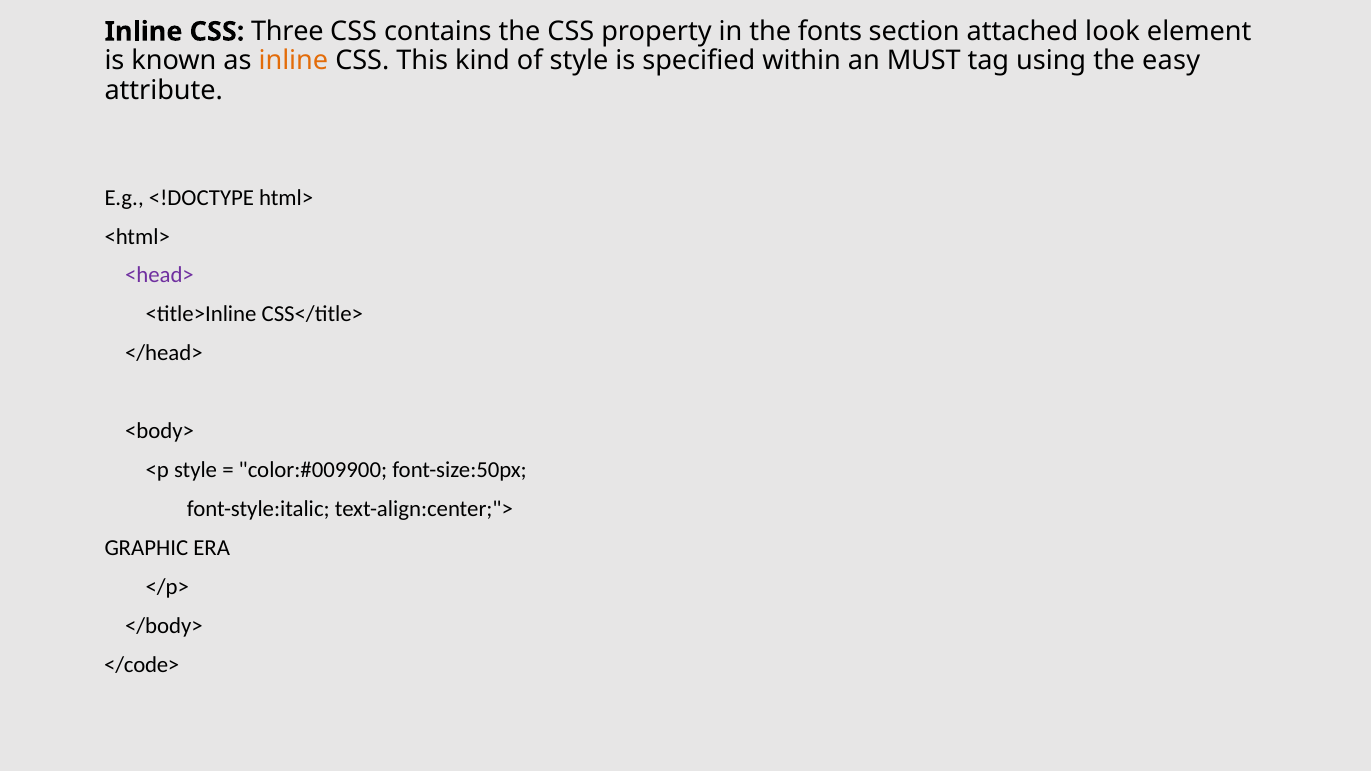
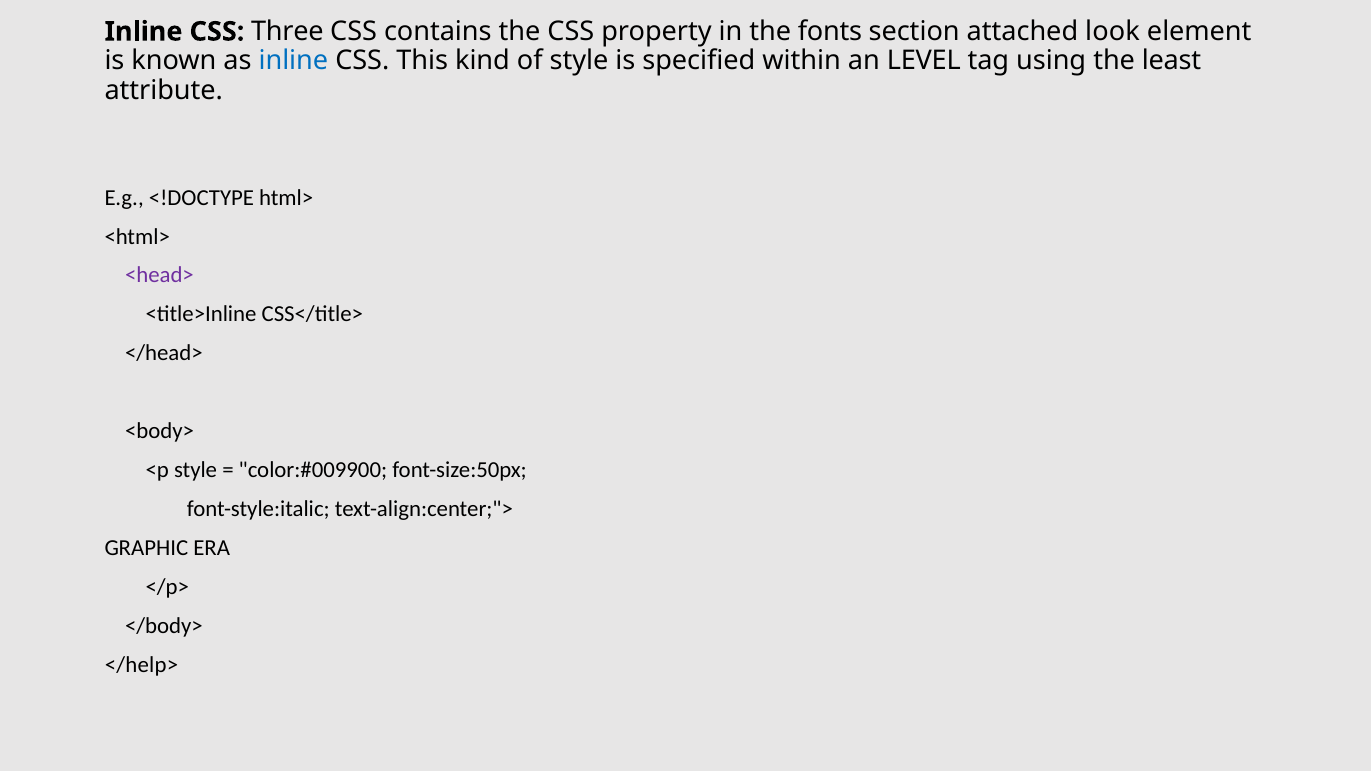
inline at (293, 61) colour: orange -> blue
MUST: MUST -> LEVEL
easy: easy -> least
</code>: </code> -> </help>
